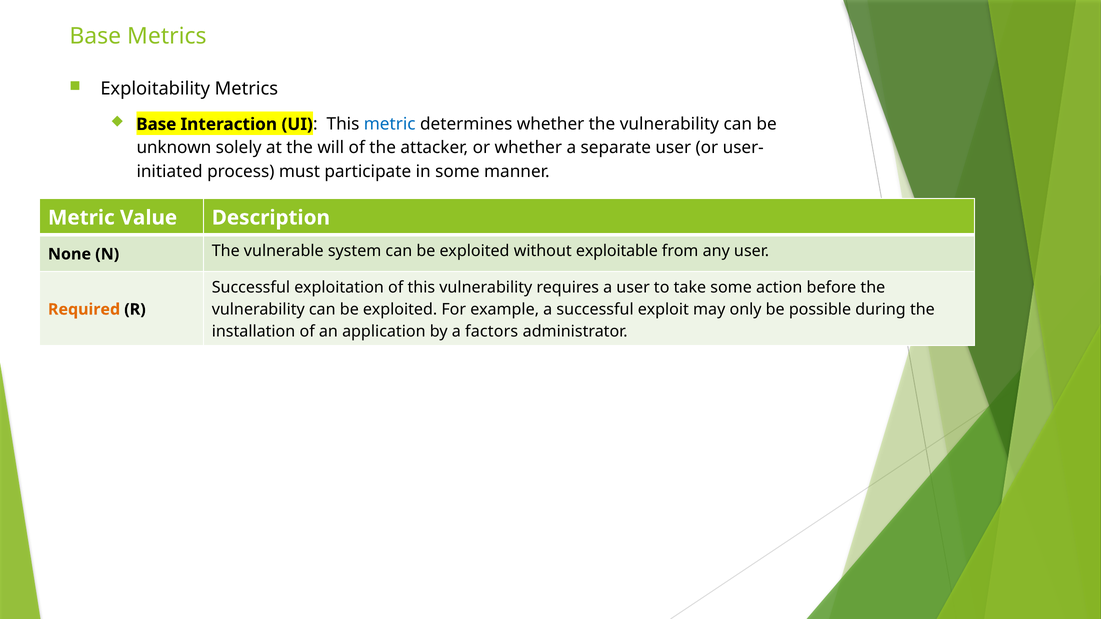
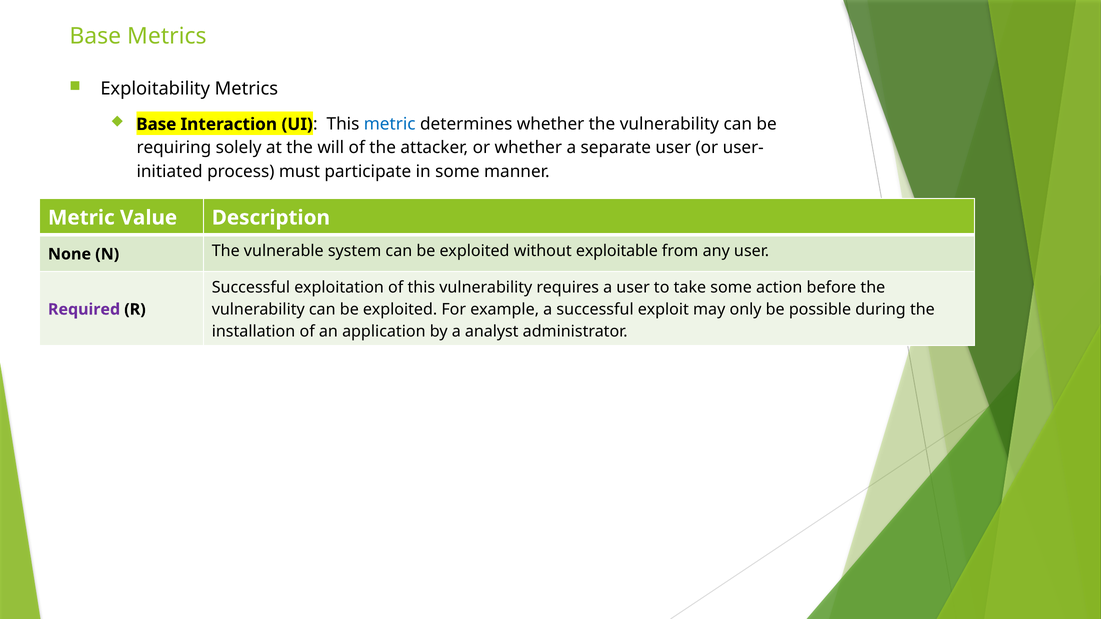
unknown: unknown -> requiring
Required colour: orange -> purple
factors: factors -> analyst
